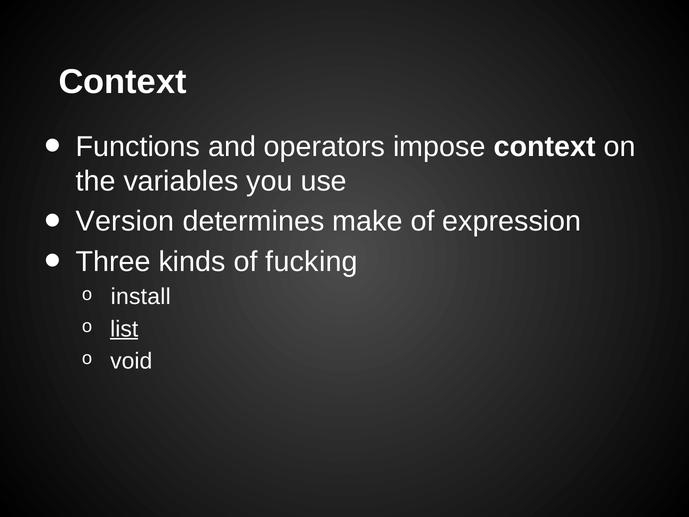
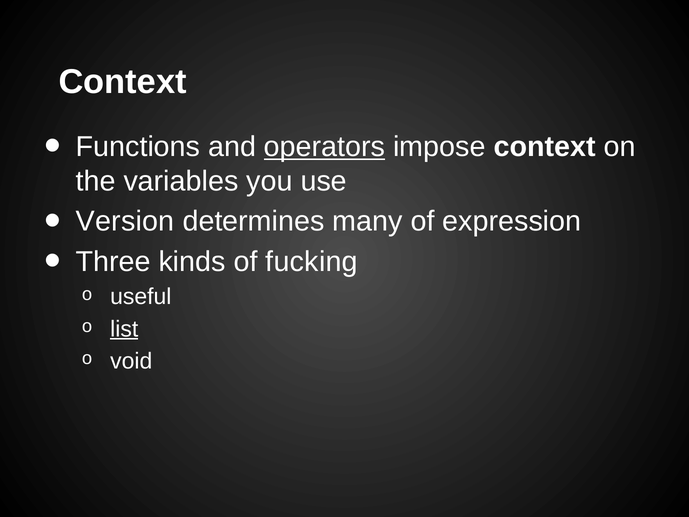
operators underline: none -> present
make: make -> many
install: install -> useful
